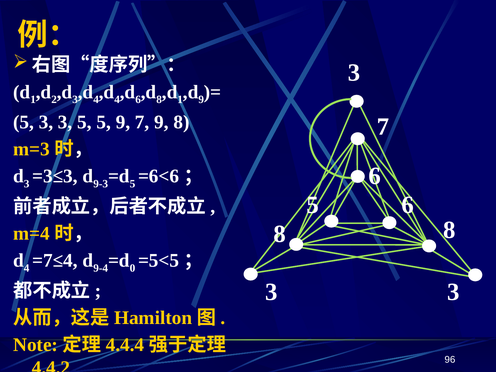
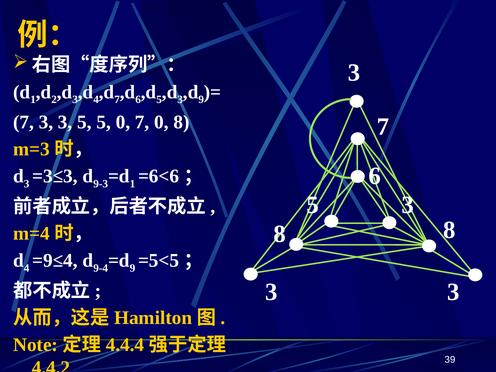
4 at (117, 99): 4 -> 7
8 at (159, 99): 8 -> 5
1 at (180, 99): 1 -> 3
5 at (24, 122): 5 -> 7
5 9: 9 -> 0
7 9: 9 -> 0
5 at (132, 184): 5 -> 1
5 6: 6 -> 3
=7≤4: =7≤4 -> =9≤4
0 at (132, 268): 0 -> 9
96: 96 -> 39
